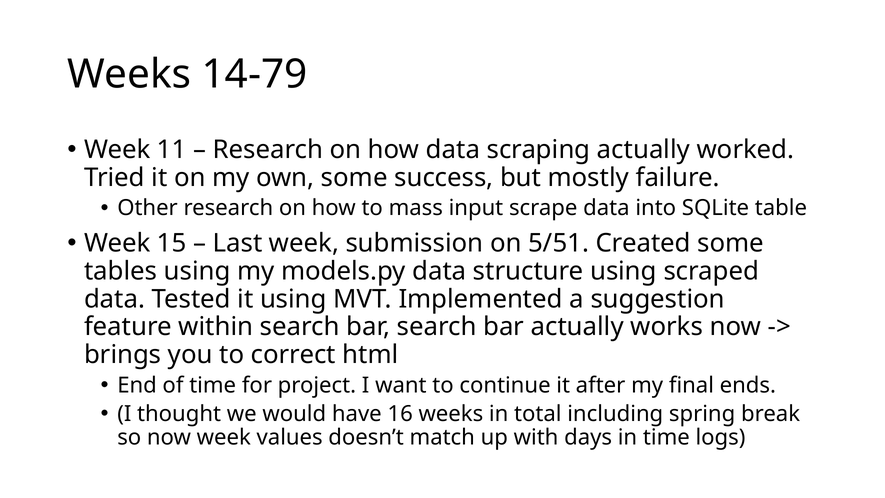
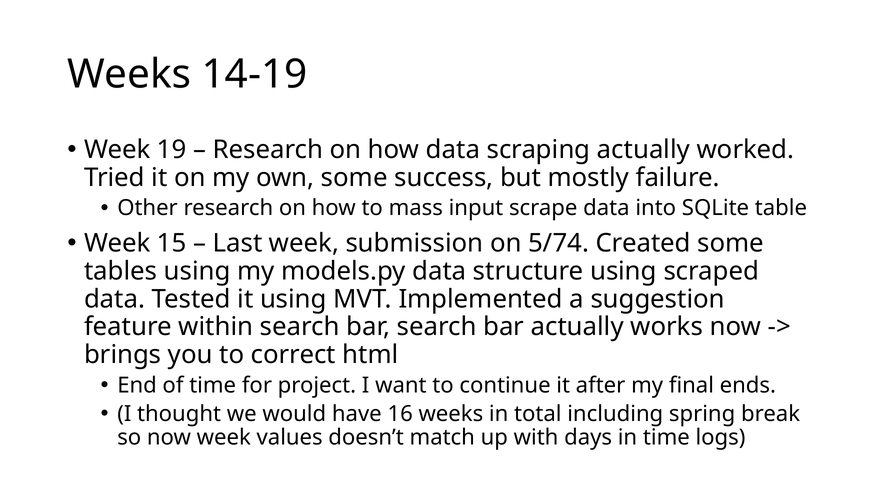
14-79: 14-79 -> 14-19
11: 11 -> 19
5/51: 5/51 -> 5/74
